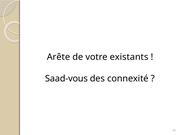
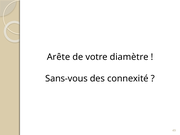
existants: existants -> diamètre
Saad-vous: Saad-vous -> Sans-vous
